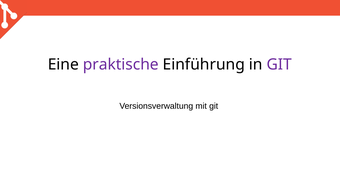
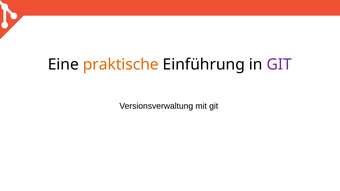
praktische colour: purple -> orange
